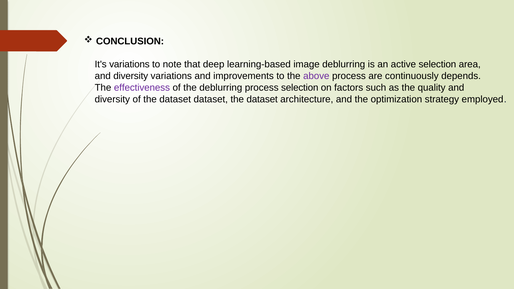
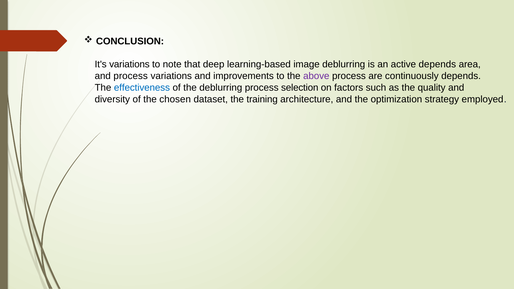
active selection: selection -> depends
diversity at (131, 76): diversity -> process
effectiveness colour: purple -> blue
of the dataset: dataset -> chosen
dataset the dataset: dataset -> training
